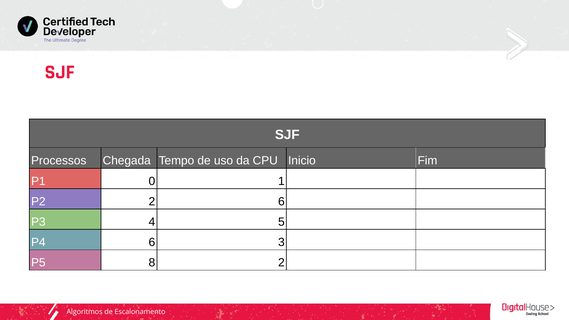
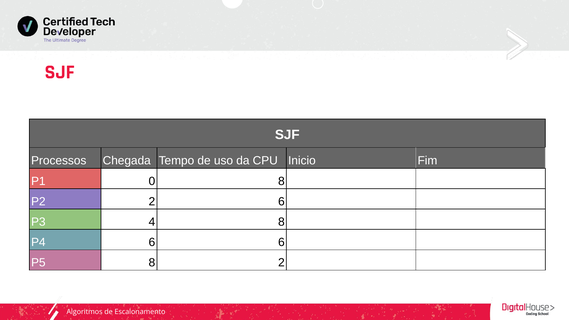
0 1: 1 -> 8
4 5: 5 -> 8
6 3: 3 -> 6
